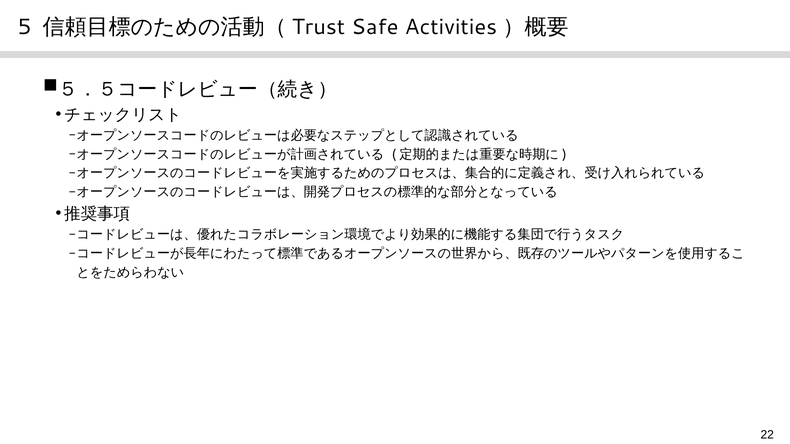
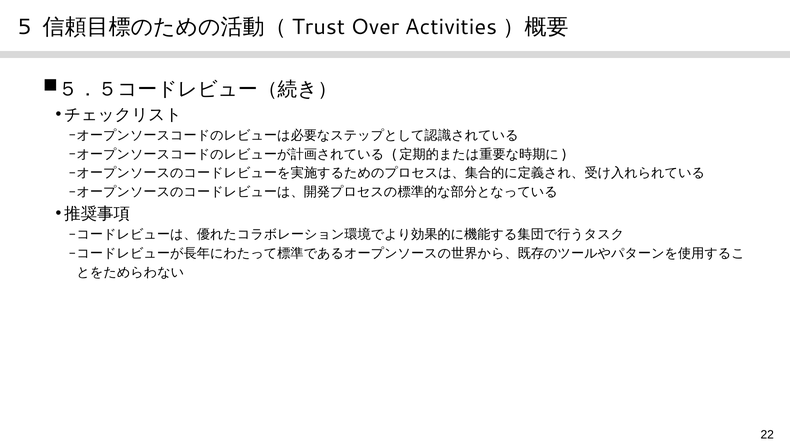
Safe: Safe -> Over
